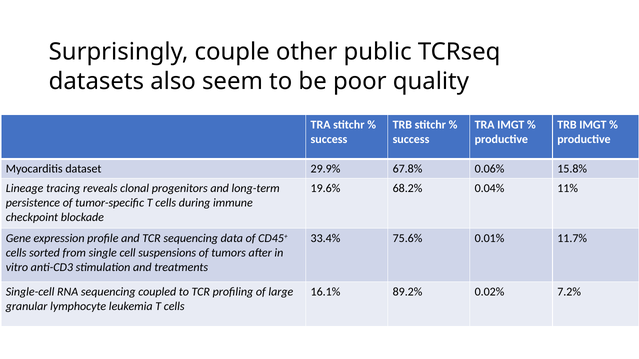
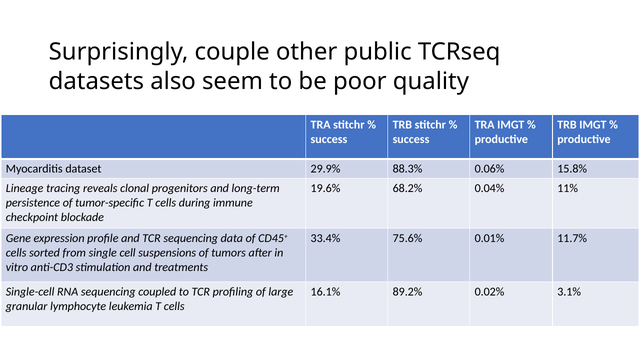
67.8%: 67.8% -> 88.3%
7.2%: 7.2% -> 3.1%
